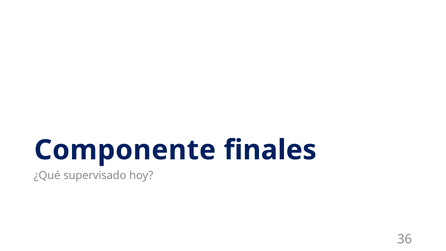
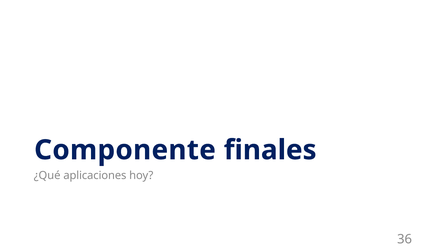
supervisado: supervisado -> aplicaciones
